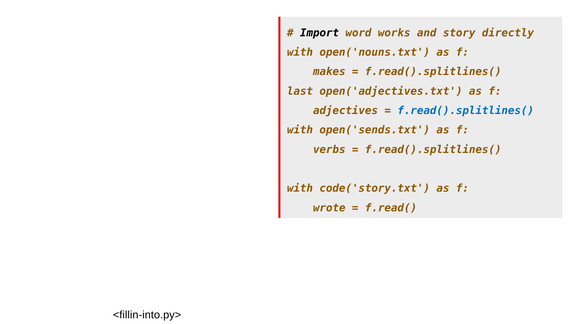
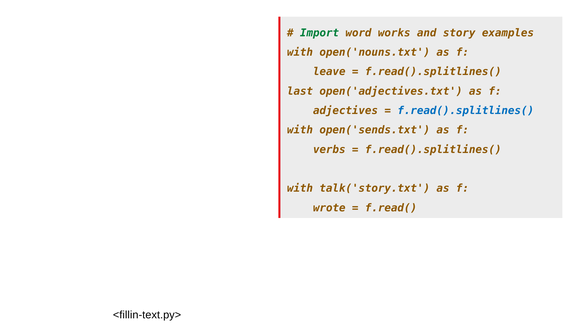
Import colour: black -> green
directly: directly -> examples
makes: makes -> leave
code('story.txt: code('story.txt -> talk('story.txt
<fillin-into.py>: <fillin-into.py> -> <fillin-text.py>
